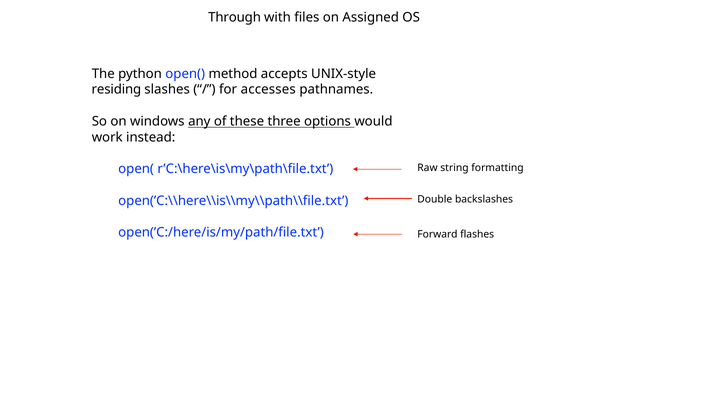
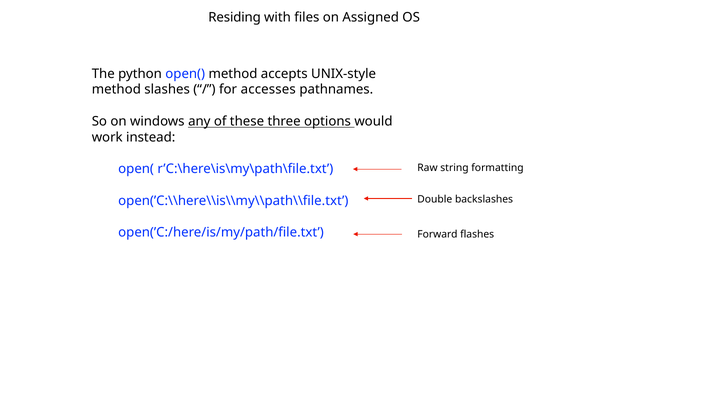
Through: Through -> Residing
residing at (116, 90): residing -> method
